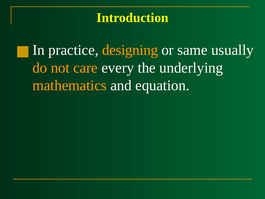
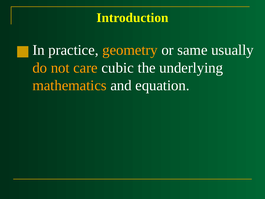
designing: designing -> geometry
every: every -> cubic
